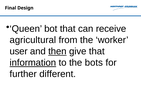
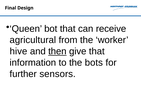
user: user -> hive
information underline: present -> none
different: different -> sensors
